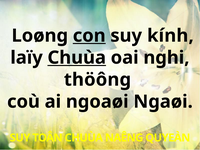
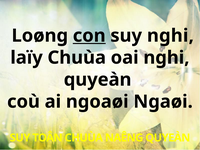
suy kính: kính -> nghi
Chuùa at (77, 58) underline: present -> none
thöông at (97, 80): thöông -> quyeàn
